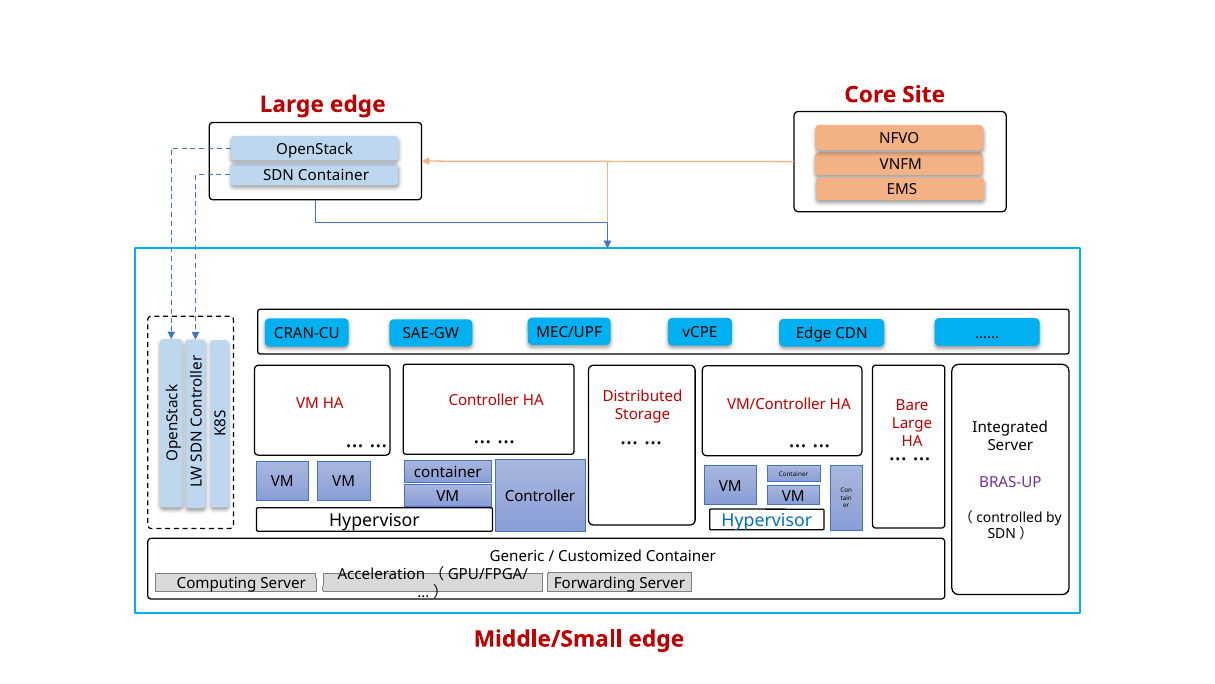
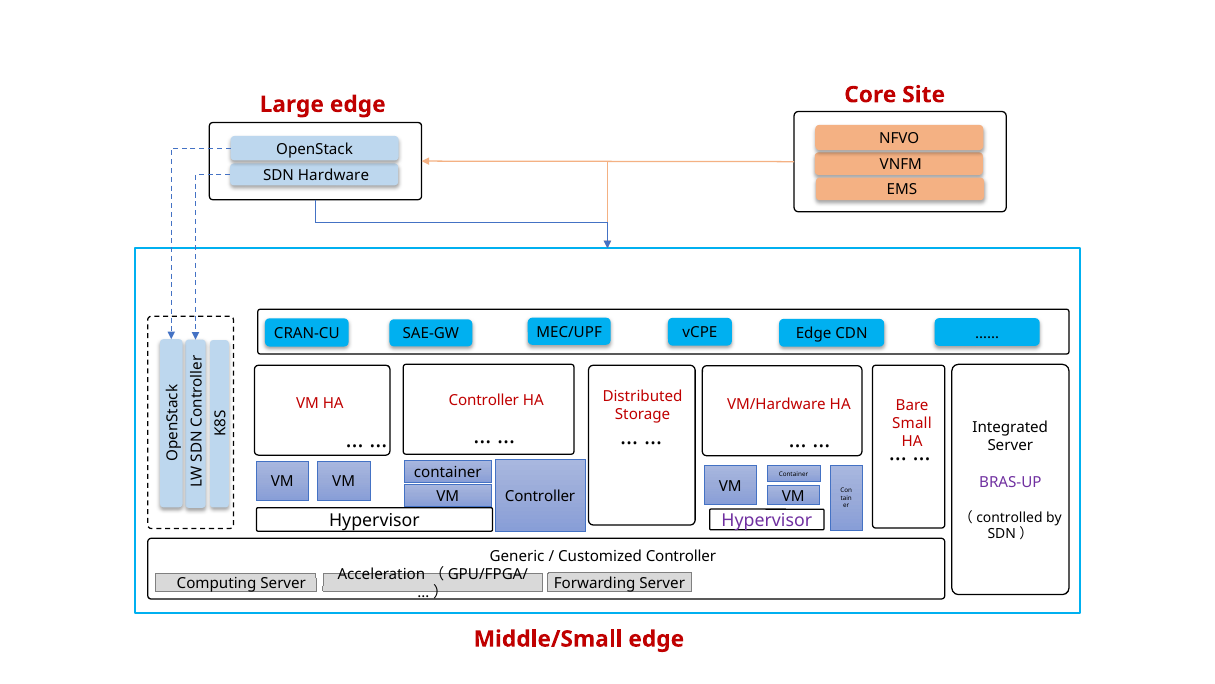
SDN Container: Container -> Hardware
VM/Controller: VM/Controller -> VM/Hardware
Large at (912, 423): Large -> Small
Hypervisor at (767, 520) colour: blue -> purple
Customized Container: Container -> Controller
